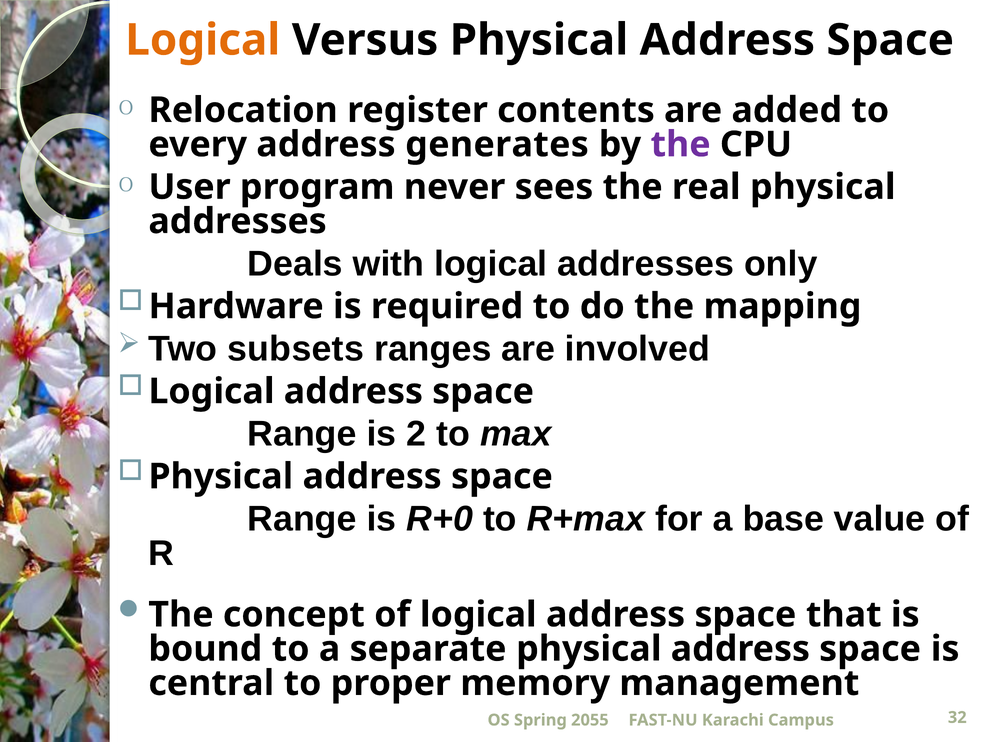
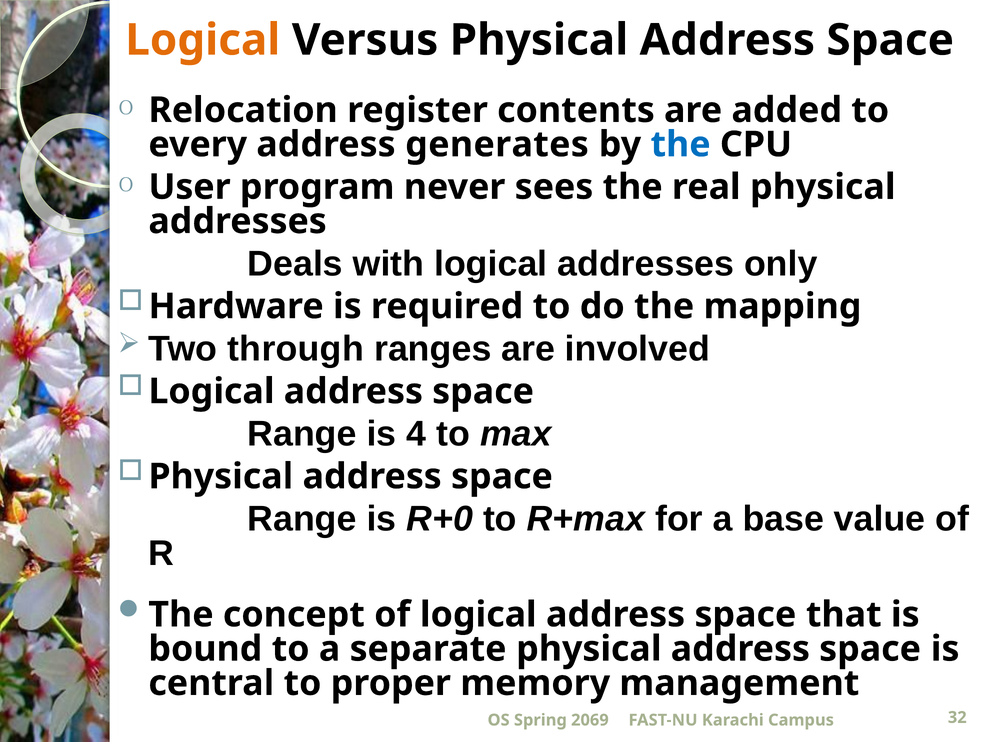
the at (681, 145) colour: purple -> blue
subsets: subsets -> through
2: 2 -> 4
2055: 2055 -> 2069
